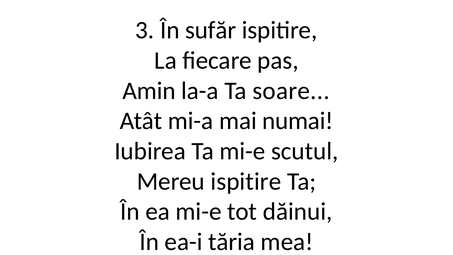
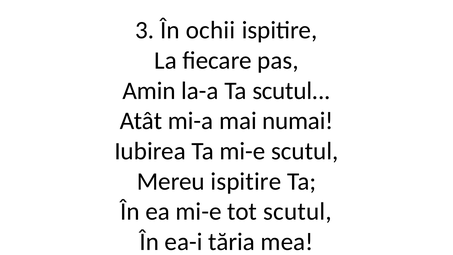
sufăr: sufăr -> ochii
Ta soare: soare -> scutul
tot dăinui: dăinui -> scutul
